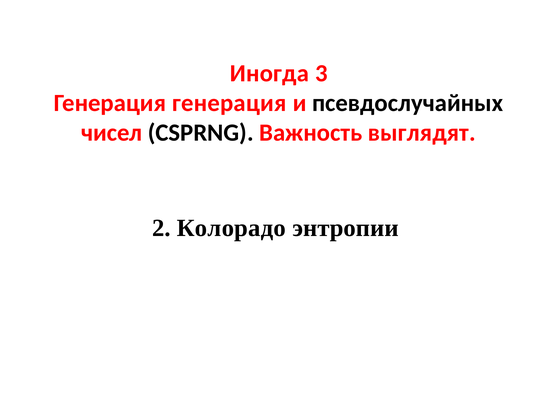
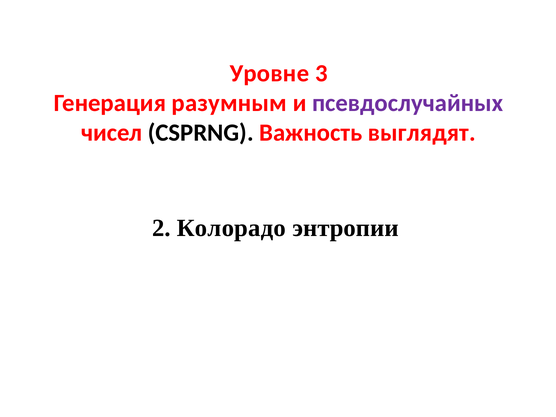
Иногда: Иногда -> Уровне
Генерация генерация: генерация -> разумным
псевдослучайных colour: black -> purple
